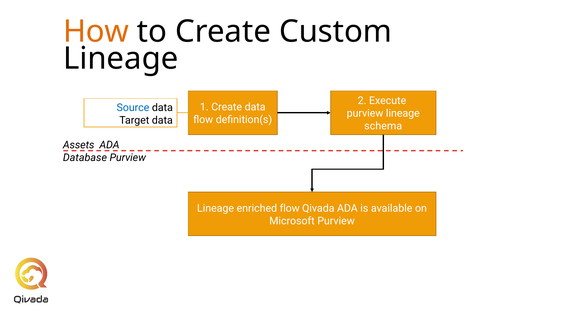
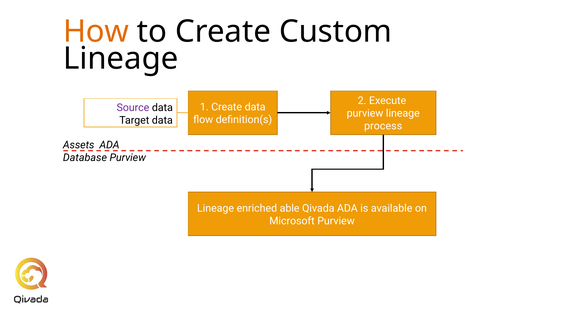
Source colour: blue -> purple
schema: schema -> process
enriched flow: flow -> able
